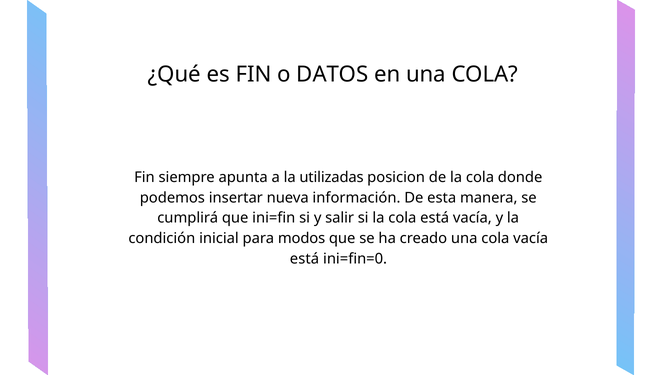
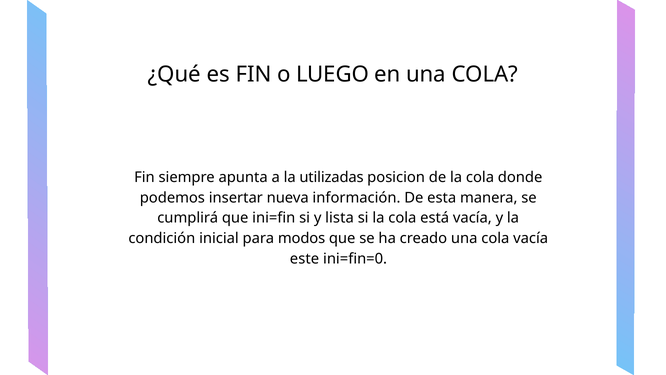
DATOS: DATOS -> LUEGO
salir: salir -> lista
está at (305, 259): está -> este
